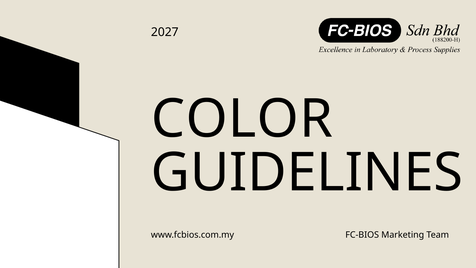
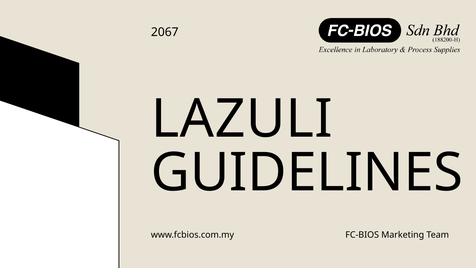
2027: 2027 -> 2067
COLOR: COLOR -> LAZULI
